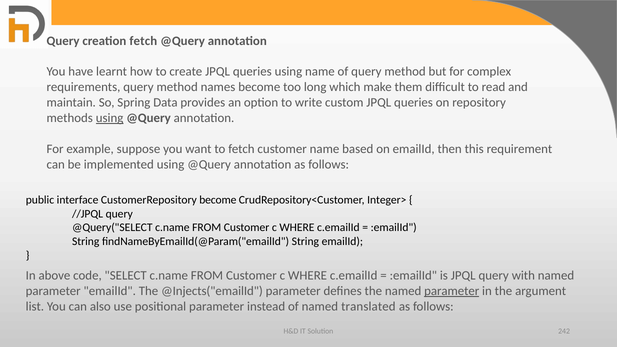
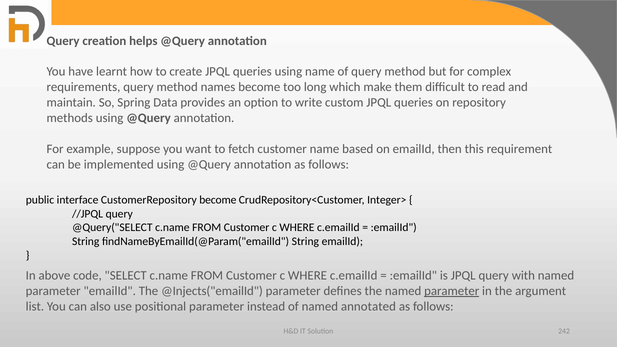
creation fetch: fetch -> helps
using at (110, 118) underline: present -> none
translated: translated -> annotated
